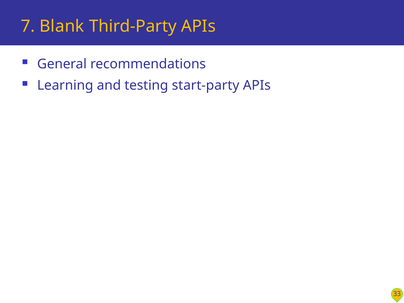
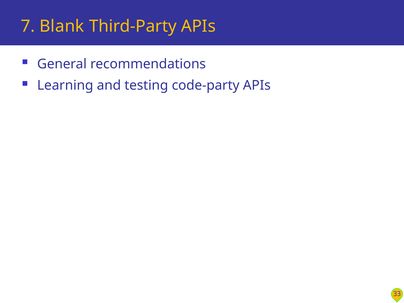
start-party: start-party -> code-party
